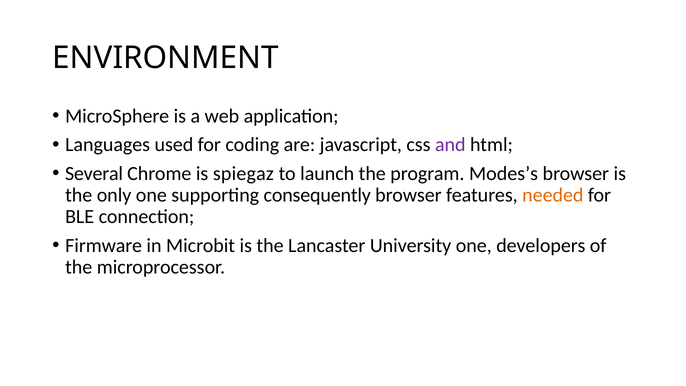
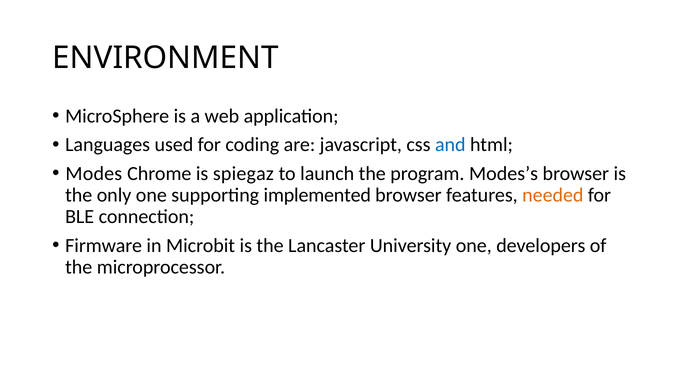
and colour: purple -> blue
Several: Several -> Modes
consequently: consequently -> implemented
